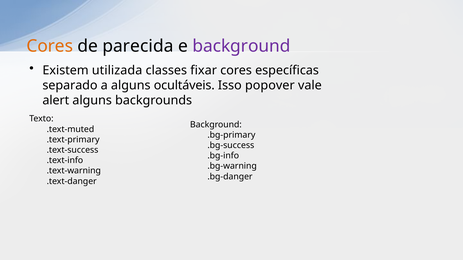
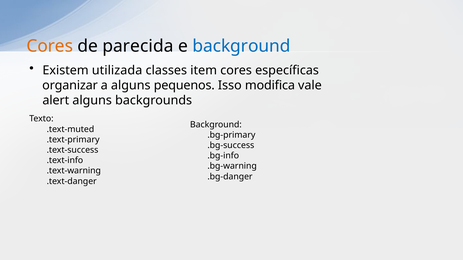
background at (242, 46) colour: purple -> blue
fixar: fixar -> item
separado: separado -> organizar
ocultáveis: ocultáveis -> pequenos
popover: popover -> modifica
